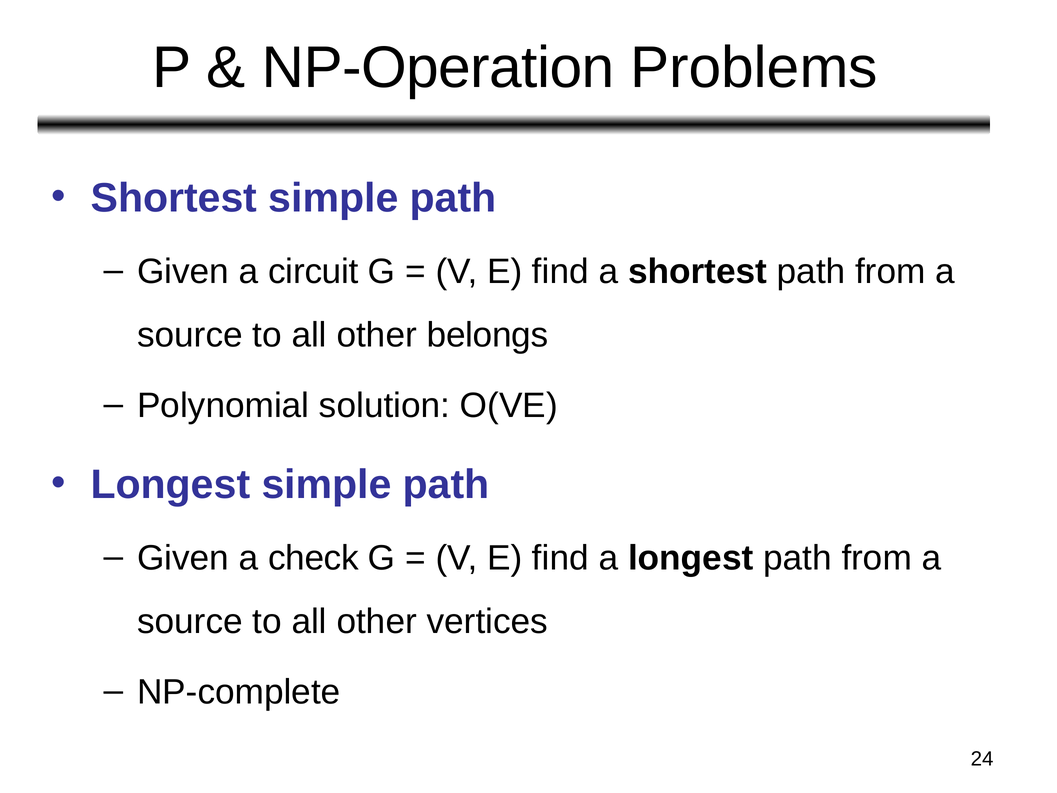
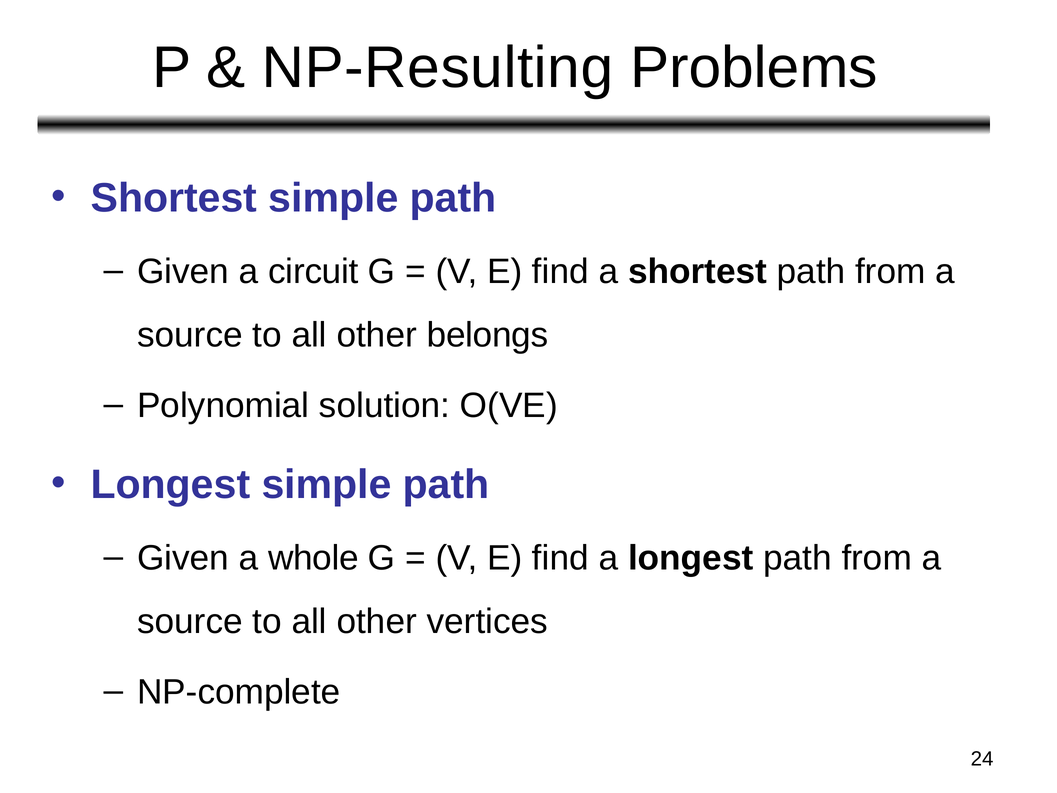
NP-Operation: NP-Operation -> NP-Resulting
check: check -> whole
